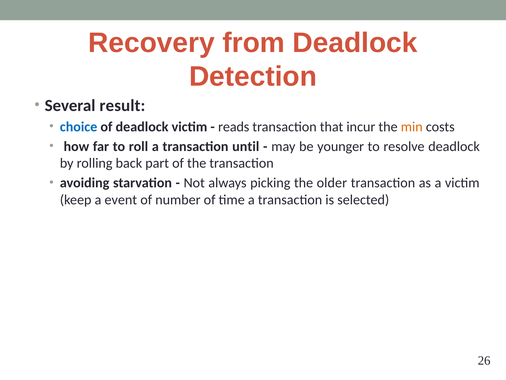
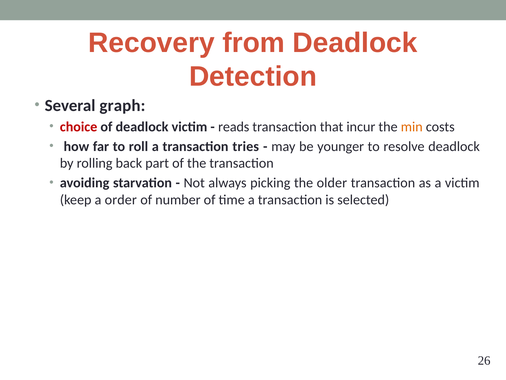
result: result -> graph
choice colour: blue -> red
until: until -> tries
event: event -> order
